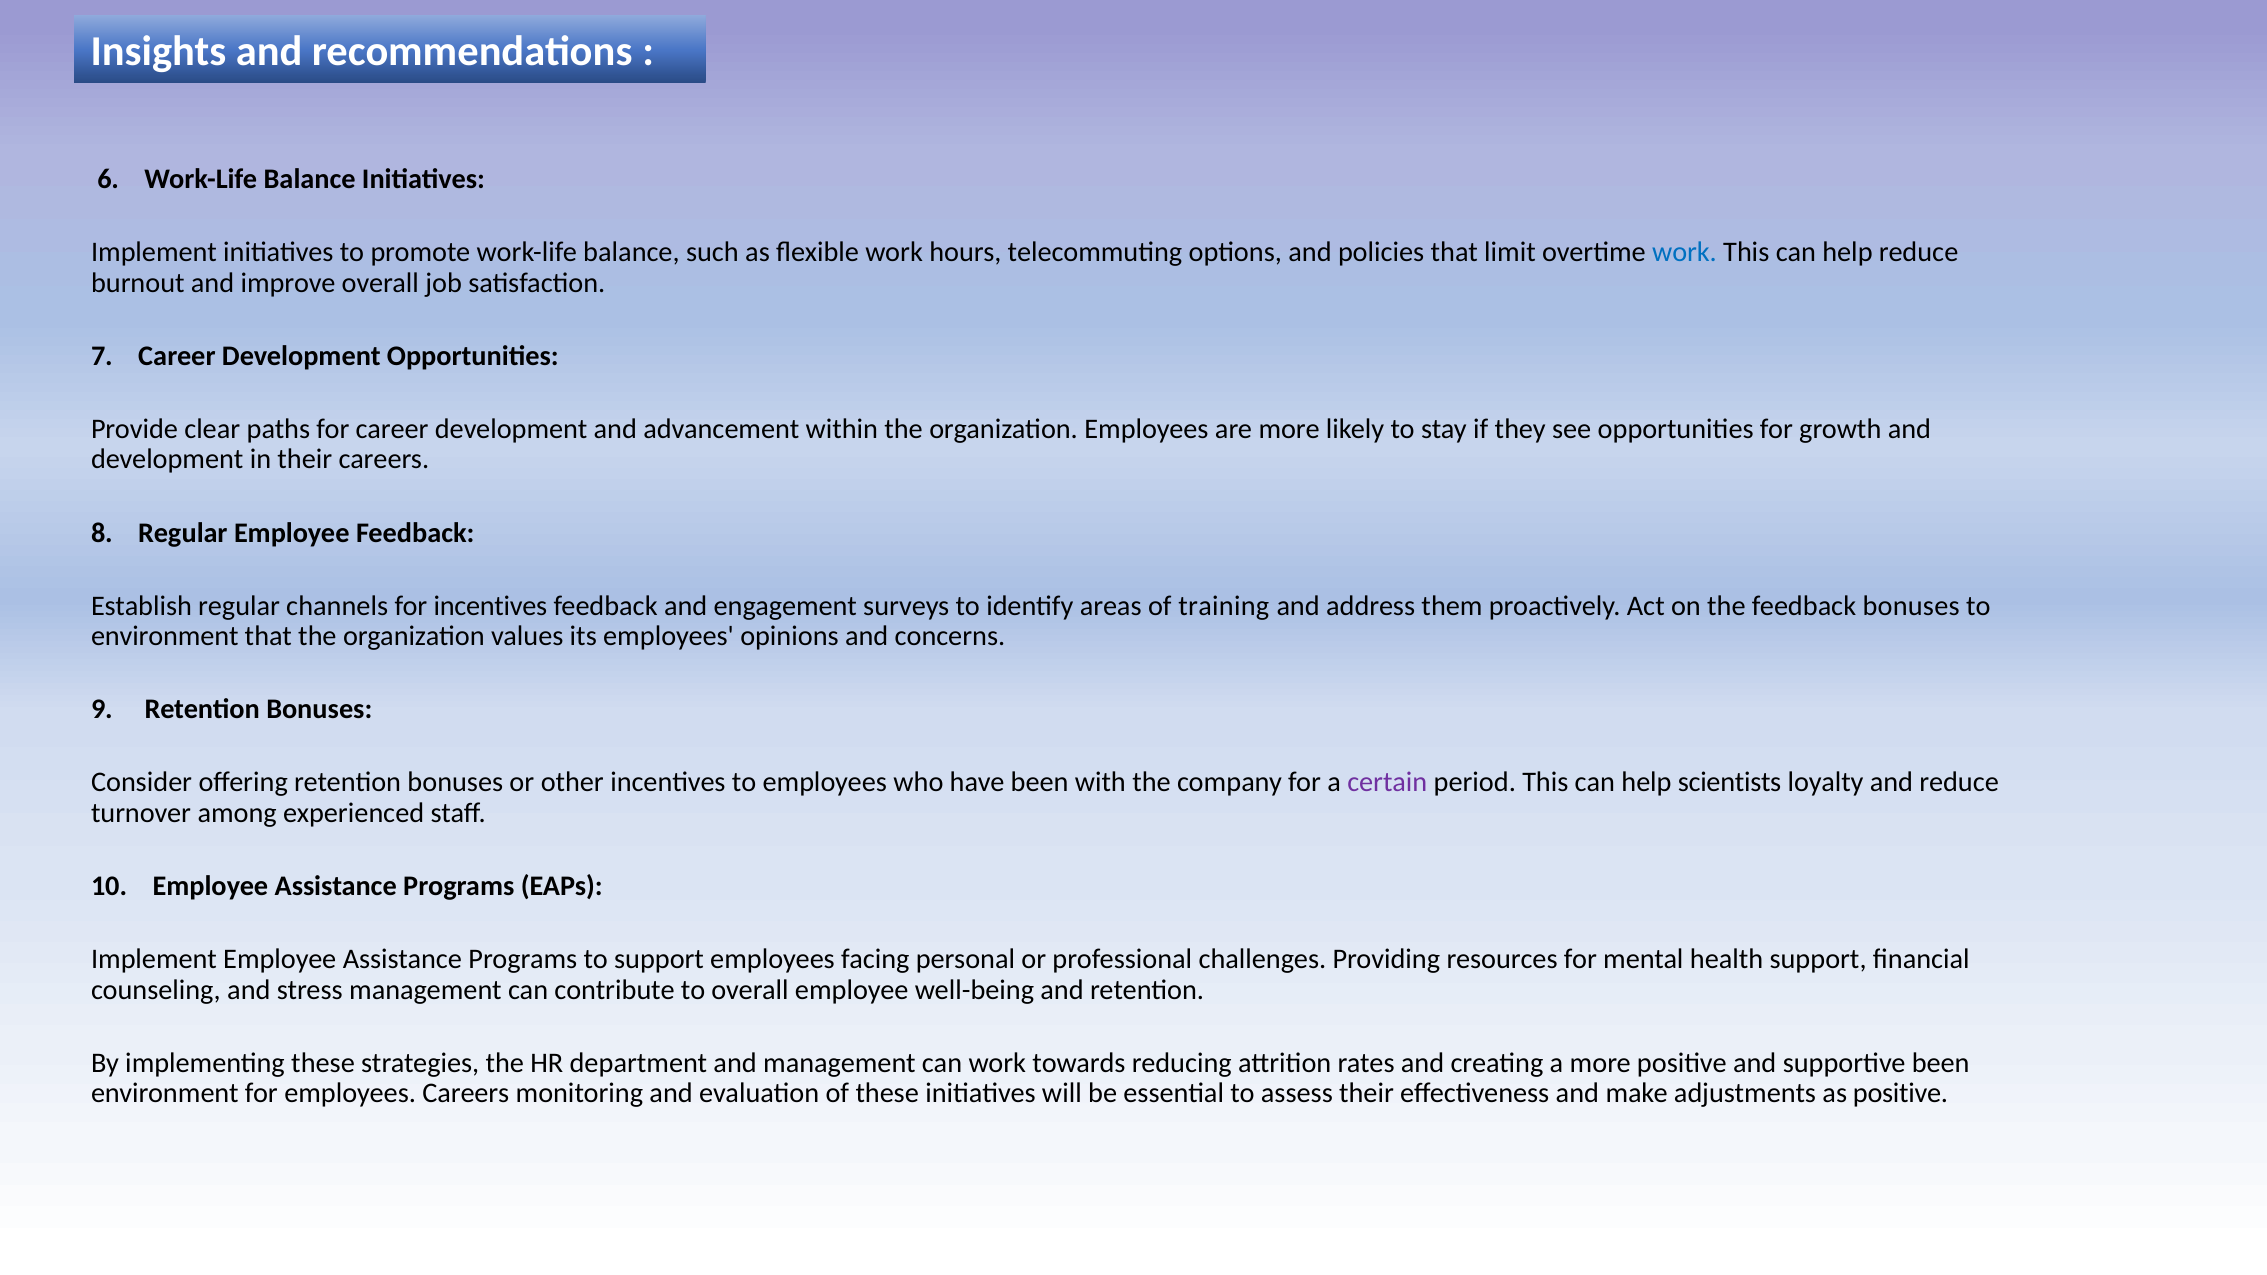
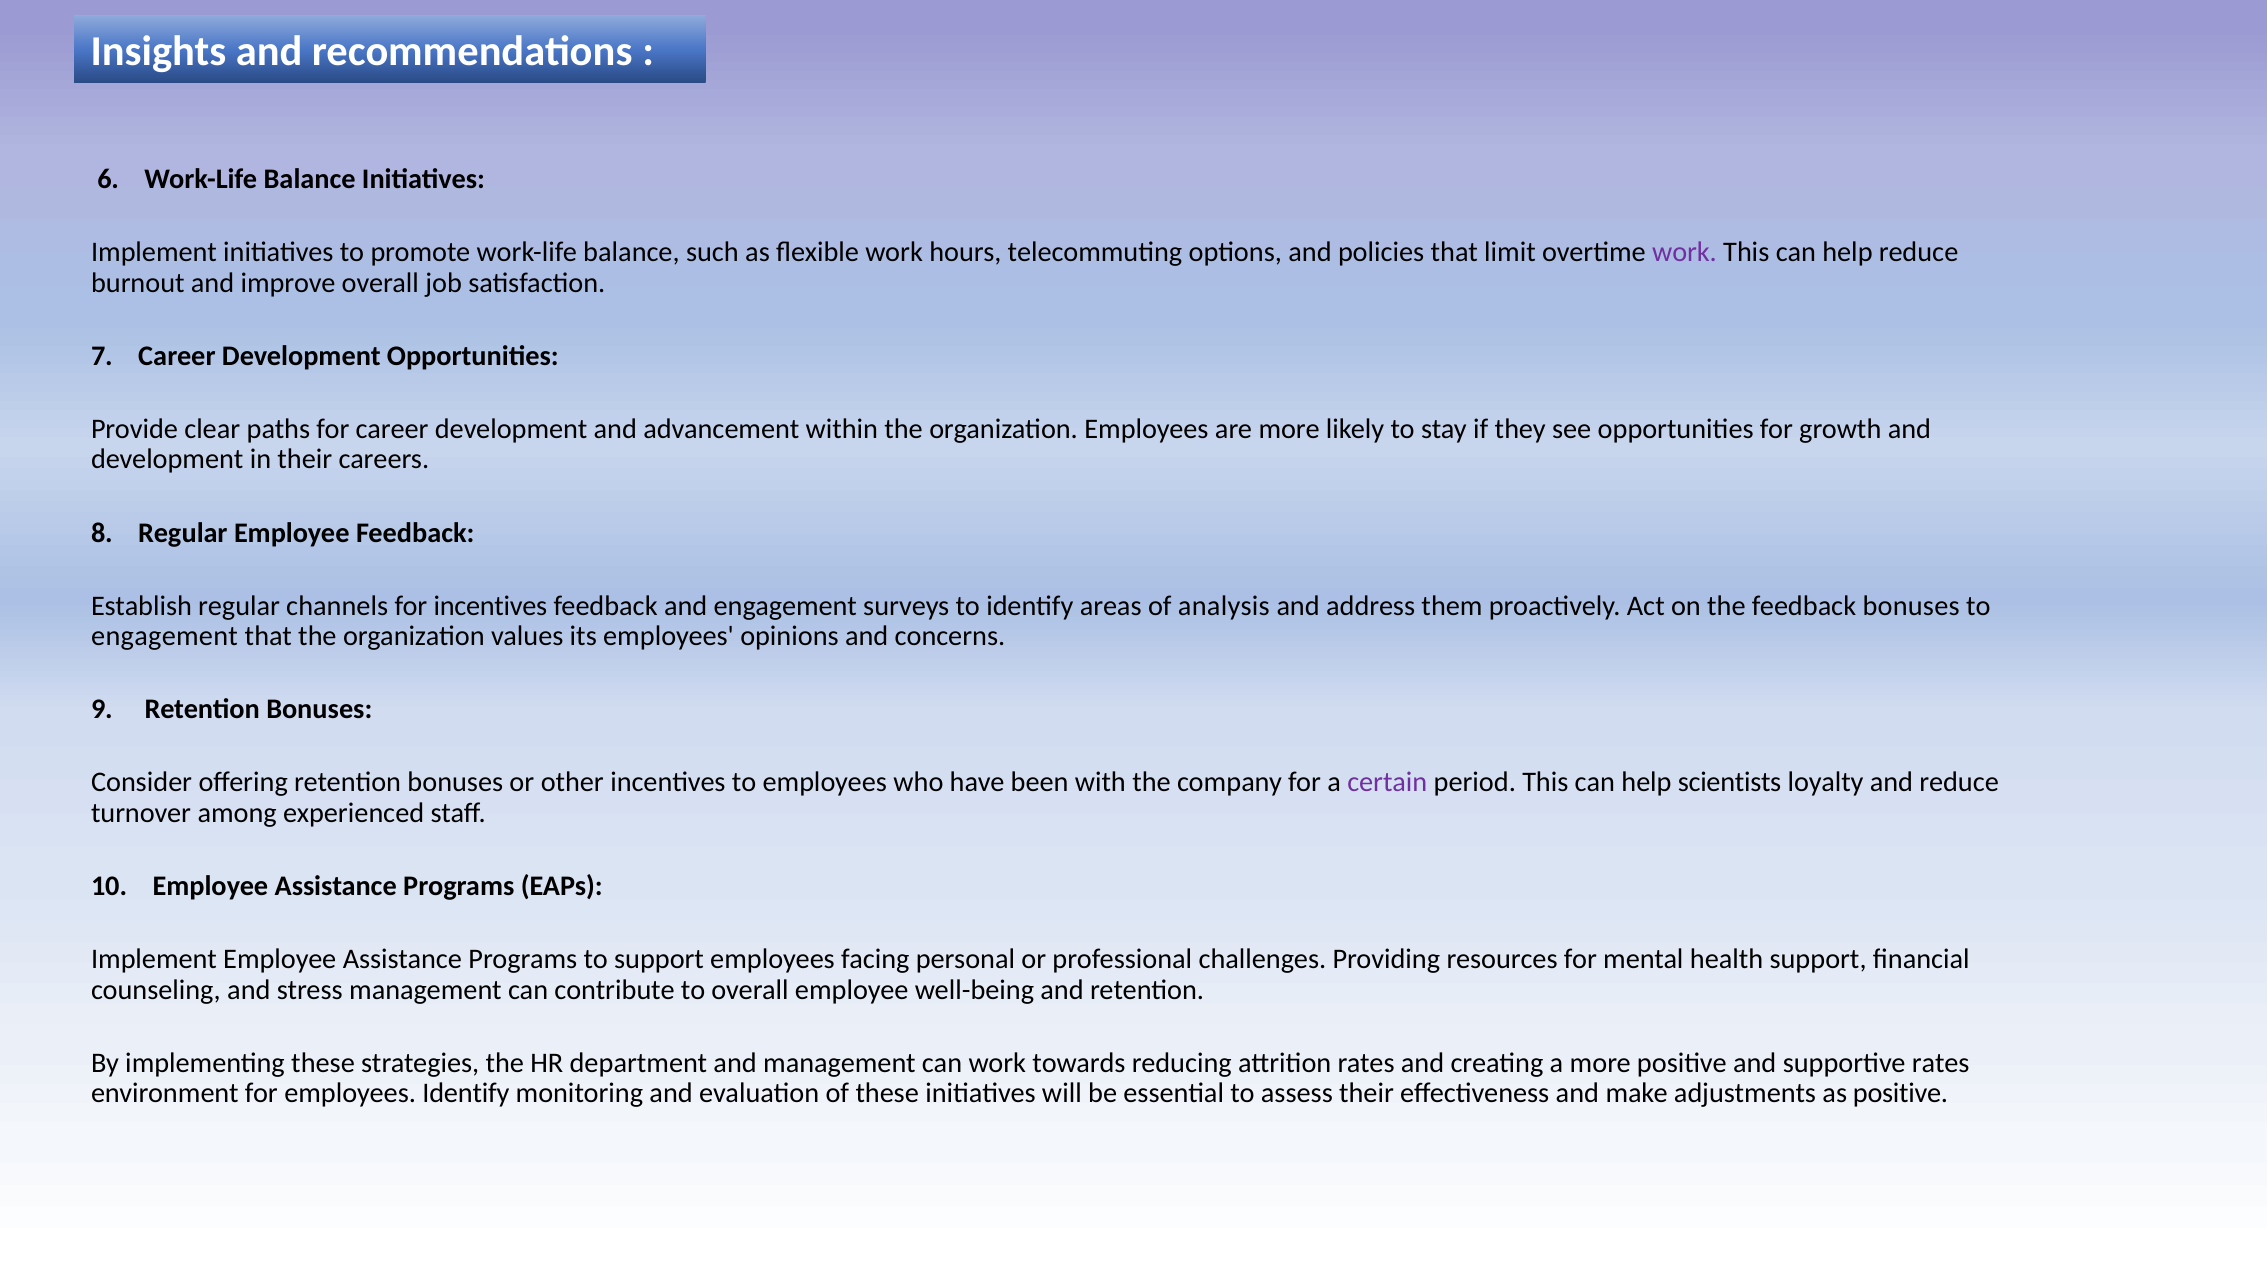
work at (1684, 252) colour: blue -> purple
training: training -> analysis
environment at (165, 636): environment -> engagement
supportive been: been -> rates
employees Careers: Careers -> Identify
